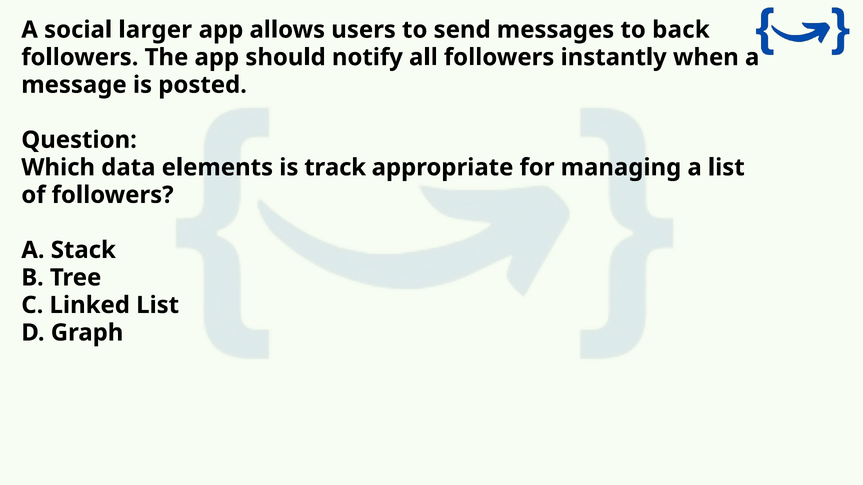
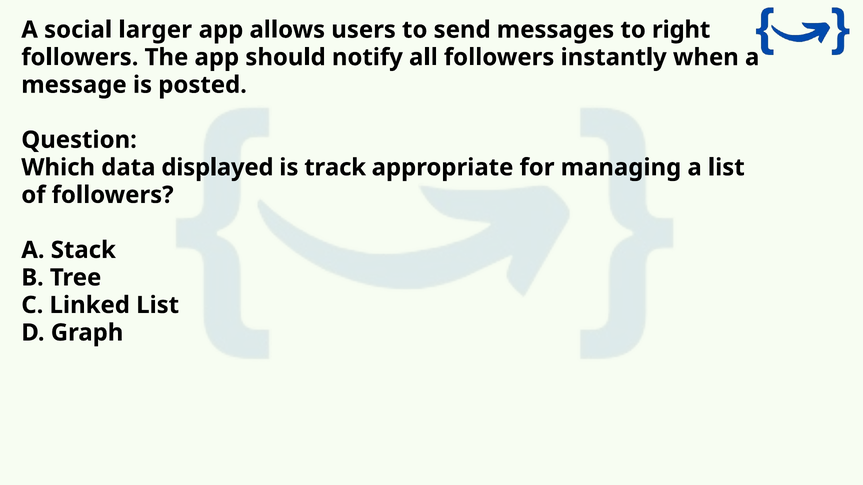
back: back -> right
elements: elements -> displayed
